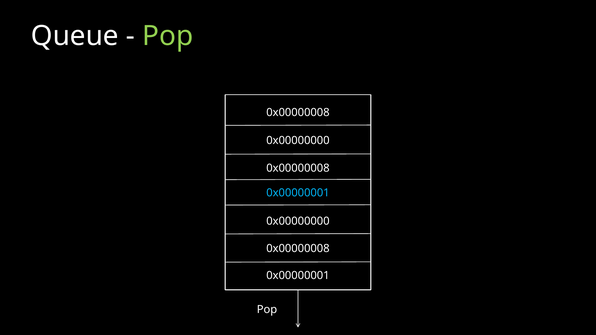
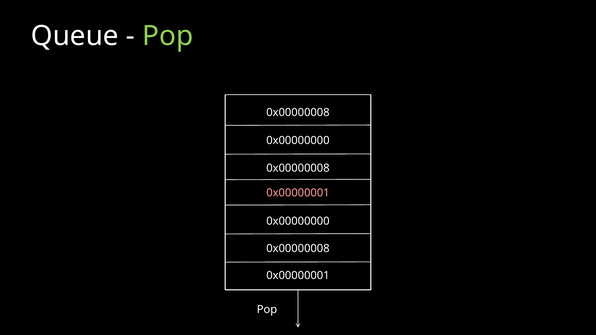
0x00000001 at (298, 193) colour: light blue -> pink
